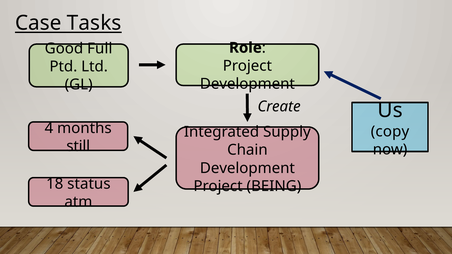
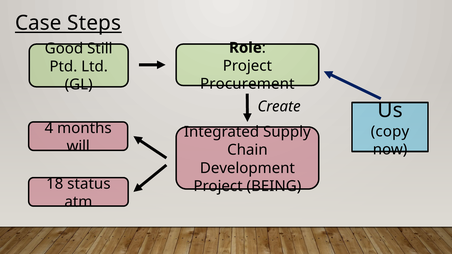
Tasks: Tasks -> Steps
Full: Full -> Still
Development at (247, 84): Development -> Procurement
still: still -> will
